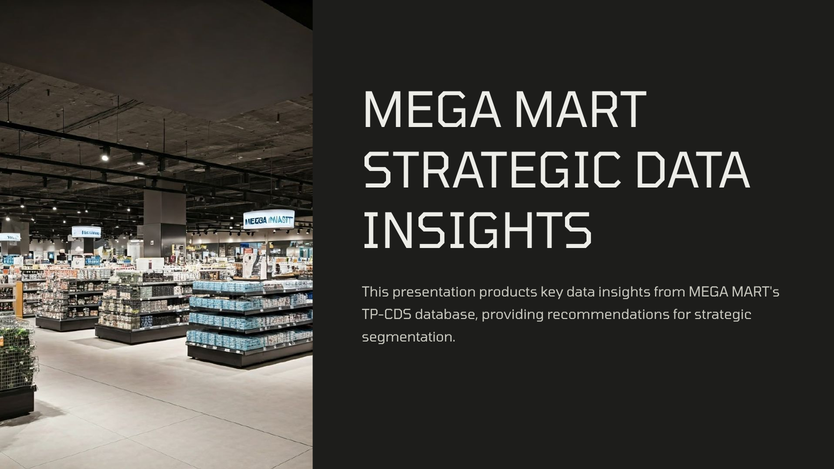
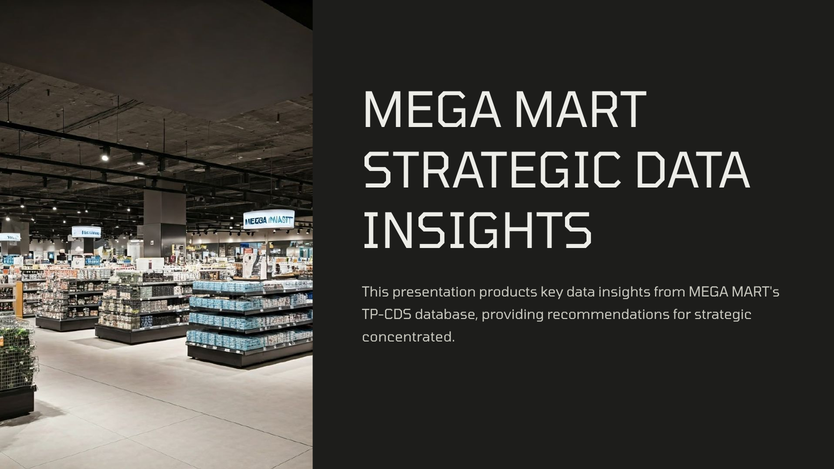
segmentation: segmentation -> concentrated
